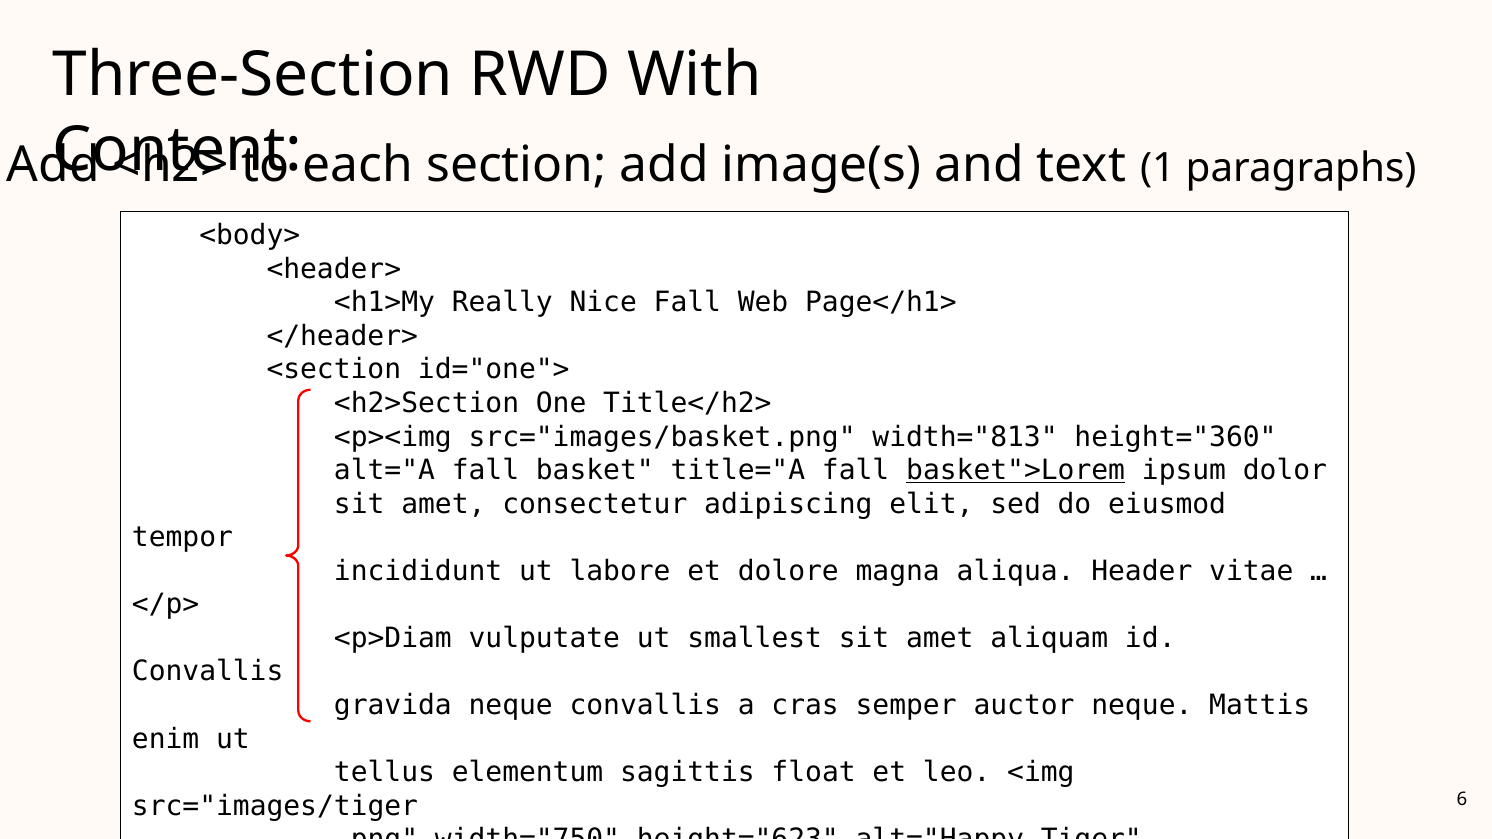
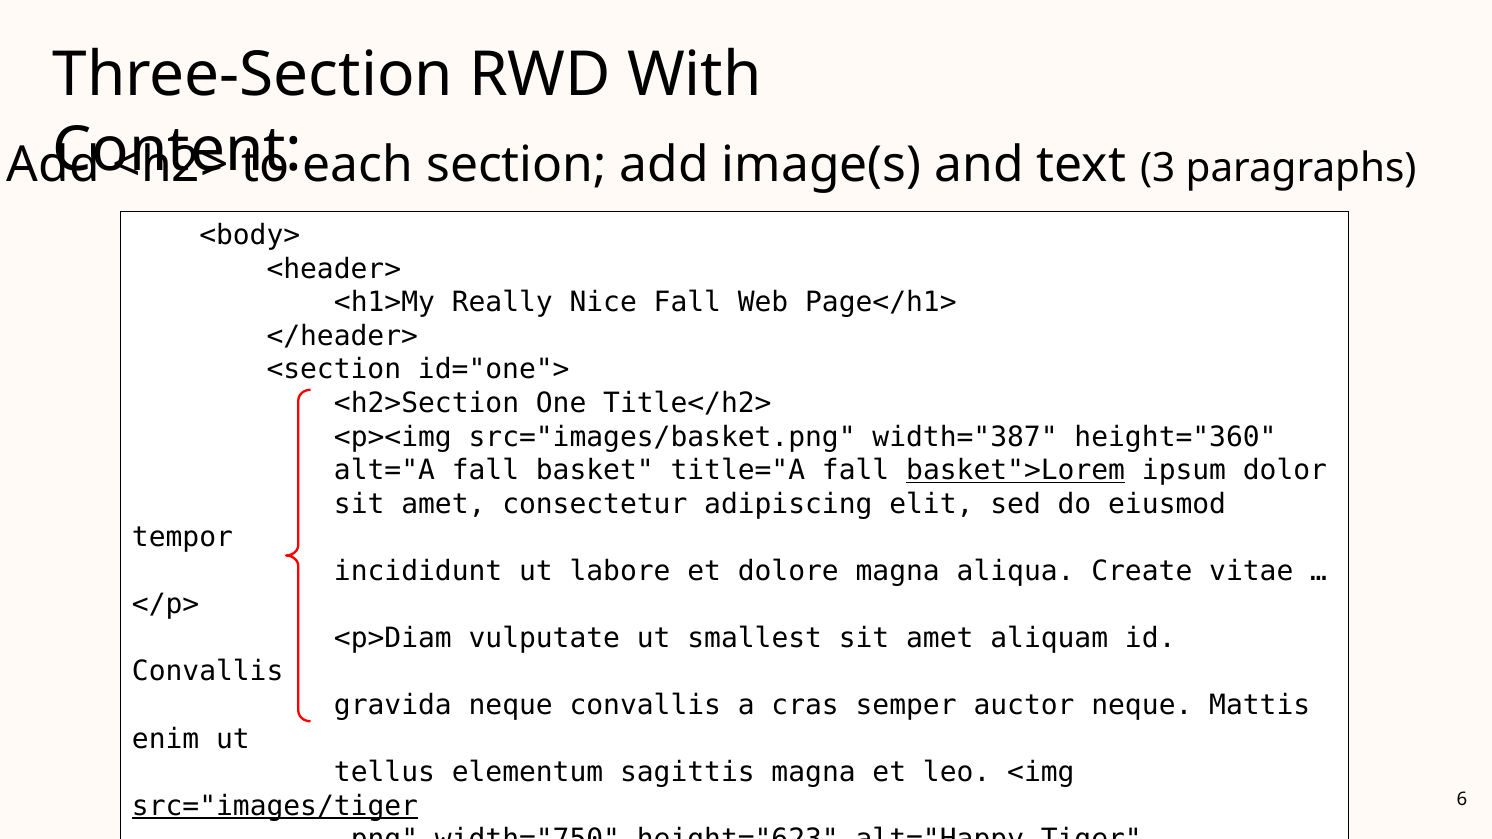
1: 1 -> 3
width="813: width="813 -> width="387
Header: Header -> Create
sagittis float: float -> magna
src="images/tiger underline: none -> present
